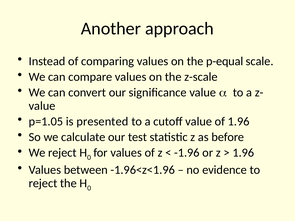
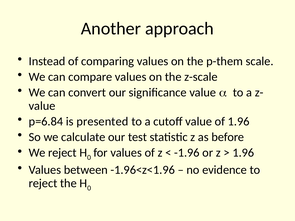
p-equal: p-equal -> p-them
p=1.05: p=1.05 -> p=6.84
